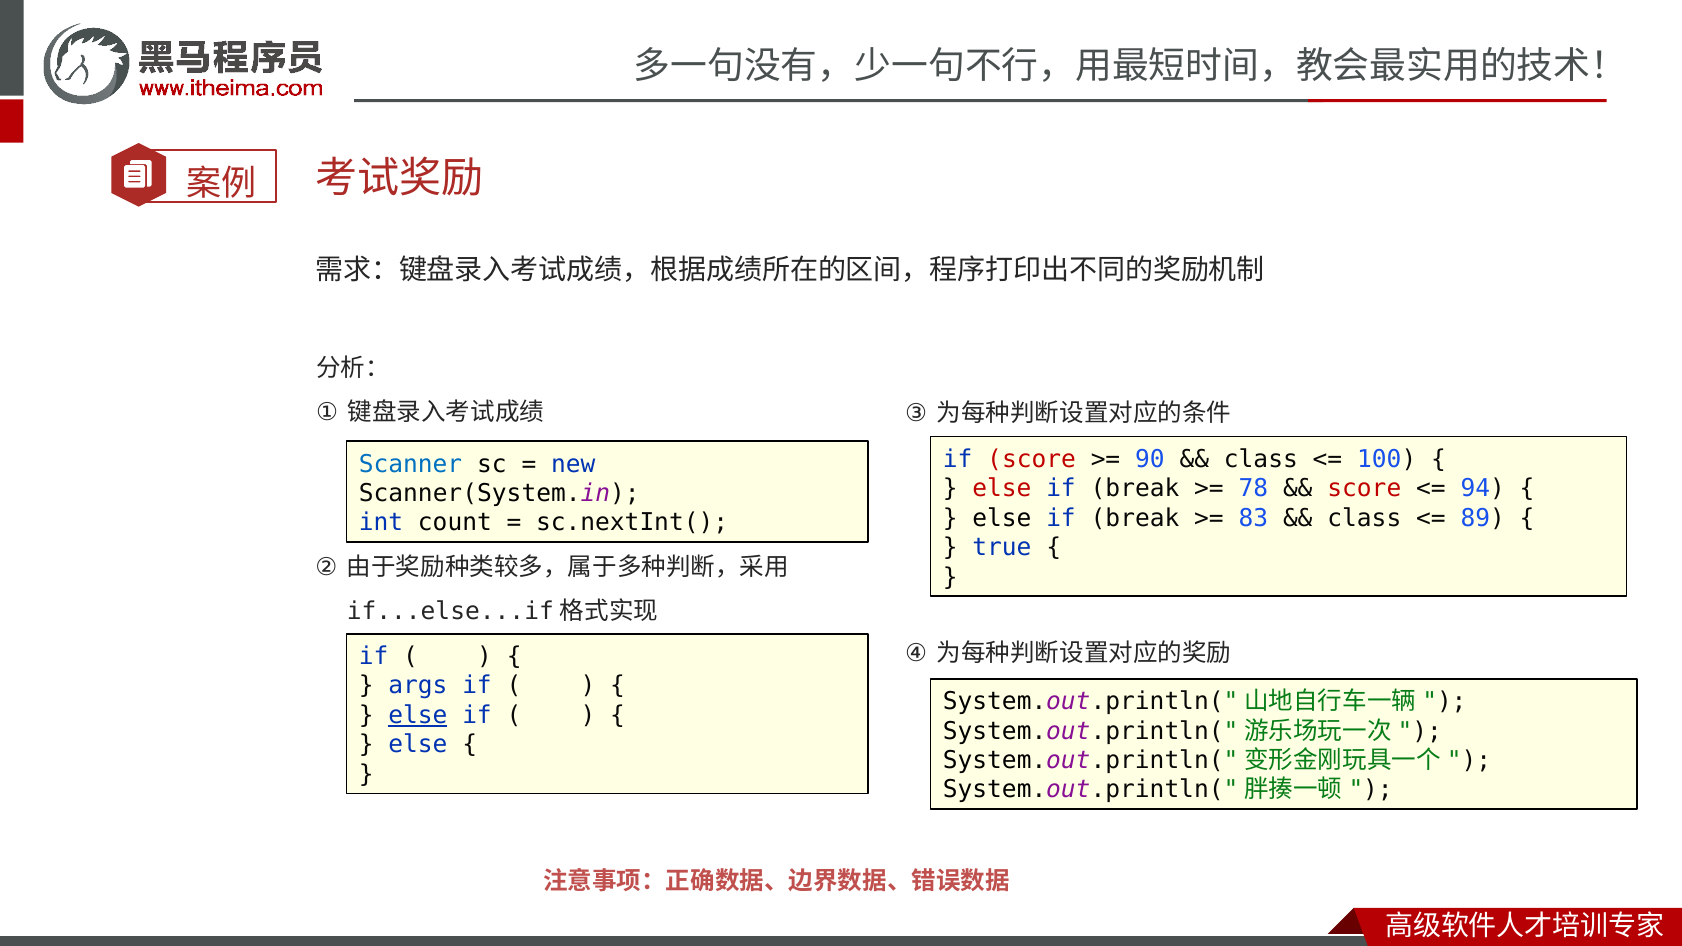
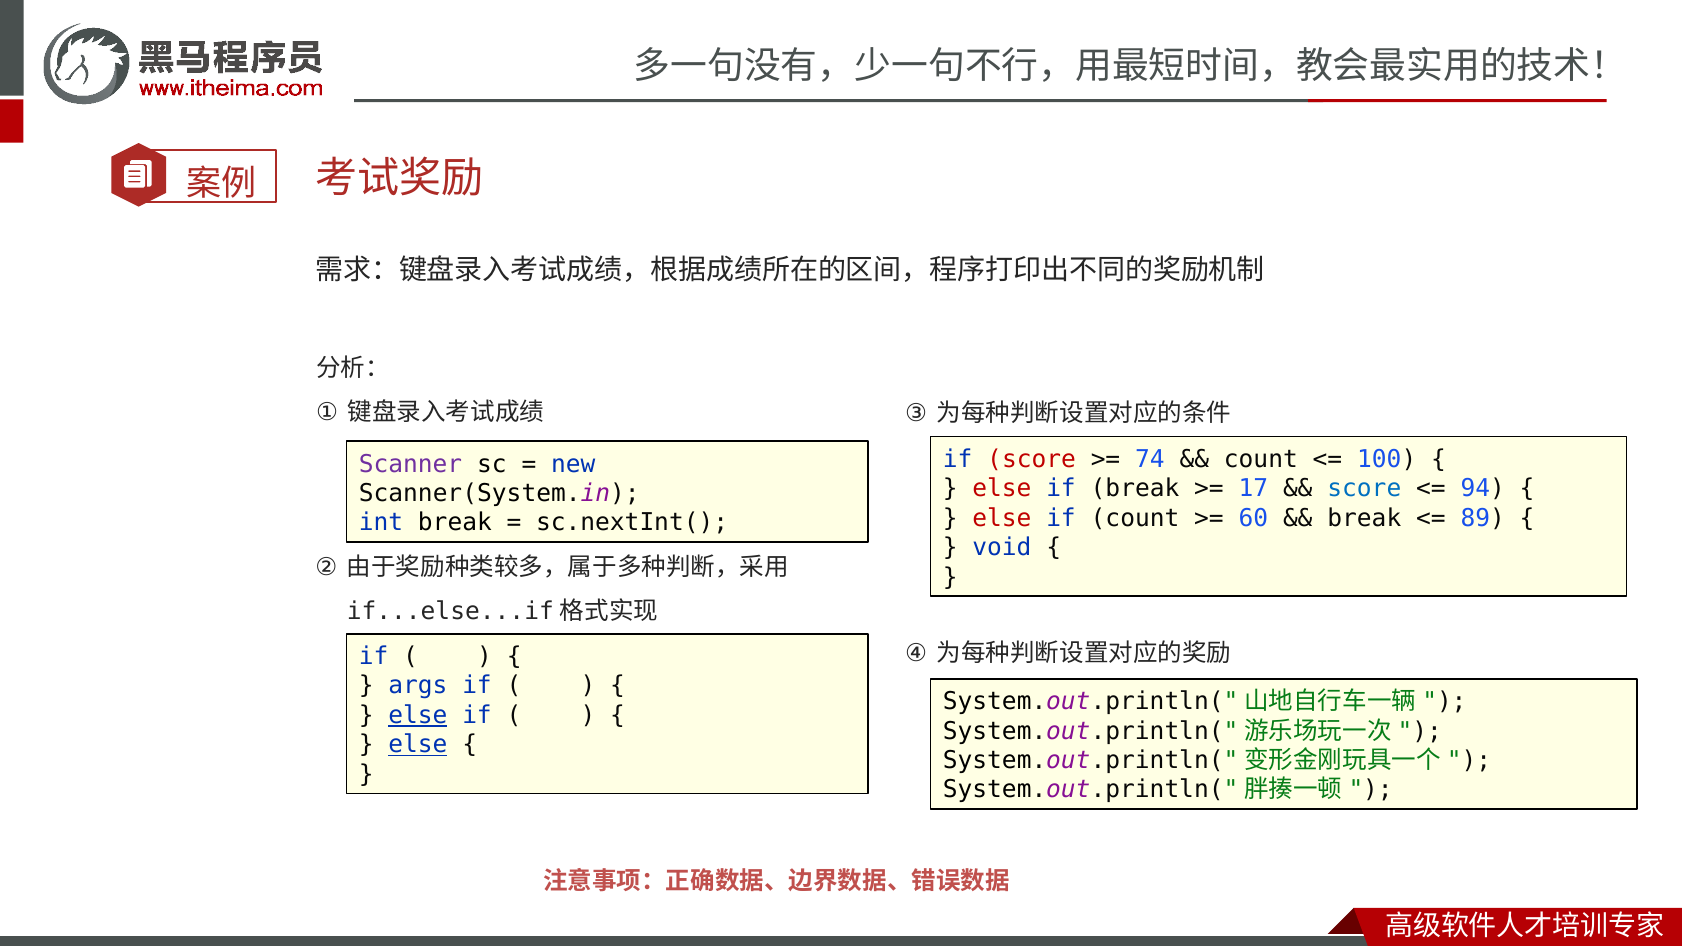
90: 90 -> 74
class at (1261, 459): class -> count
Scanner colour: blue -> purple
78: 78 -> 17
score at (1364, 489) colour: red -> blue
else at (1002, 518) colour: black -> red
break at (1135, 518): break -> count
83: 83 -> 60
class at (1364, 518): class -> break
int count: count -> break
true: true -> void
else at (418, 745) underline: none -> present
